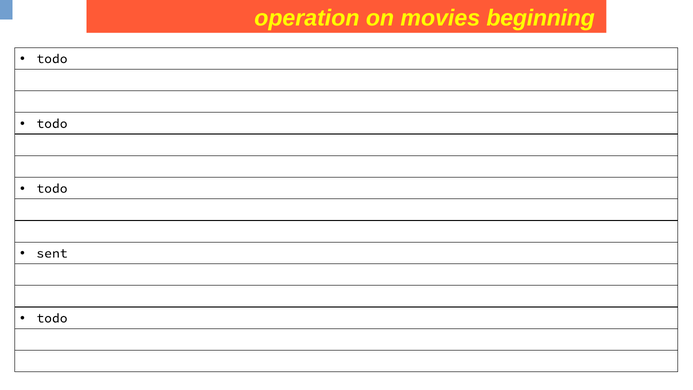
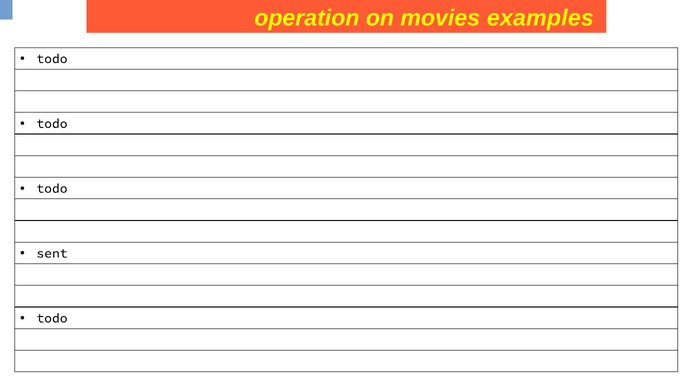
beginning: beginning -> examples
